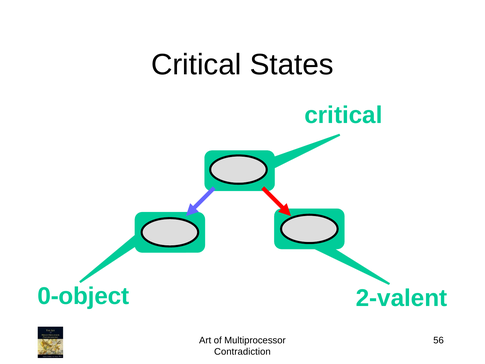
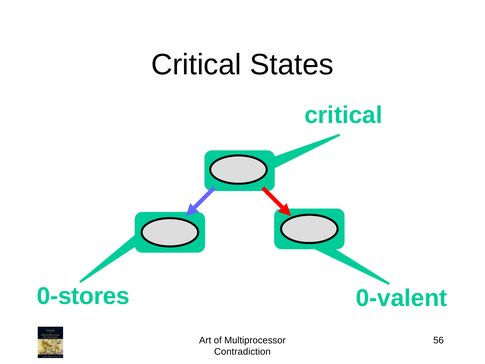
0-object: 0-object -> 0-stores
2-valent: 2-valent -> 0-valent
